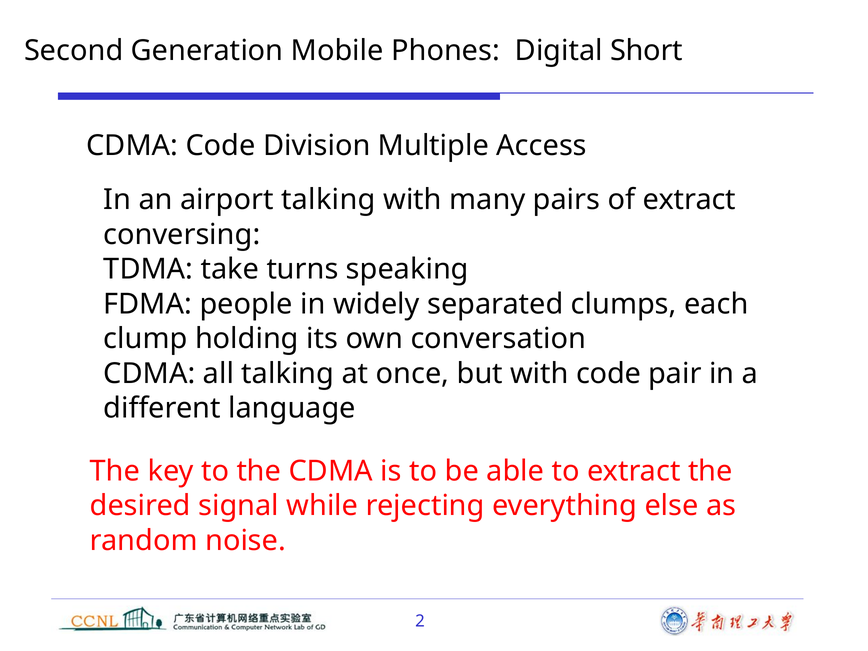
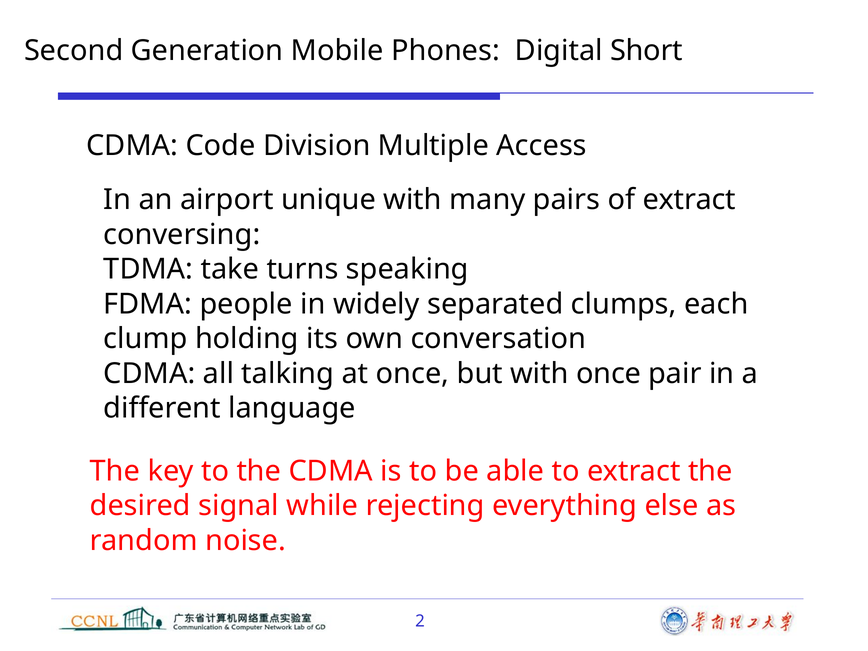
airport talking: talking -> unique
with code: code -> once
